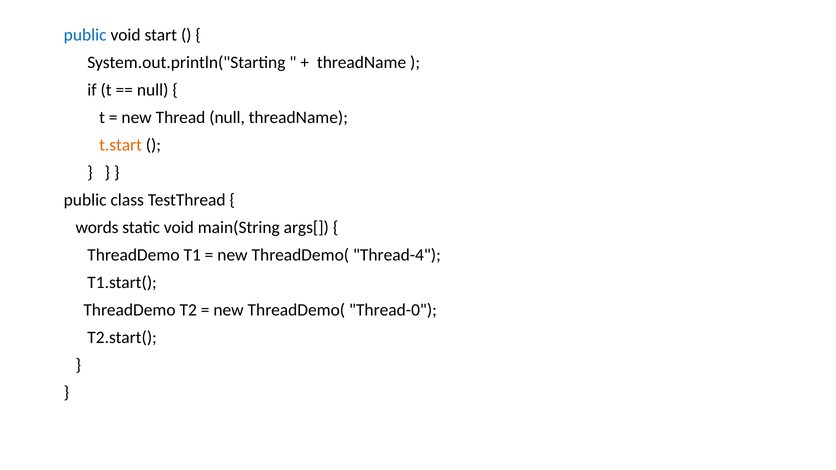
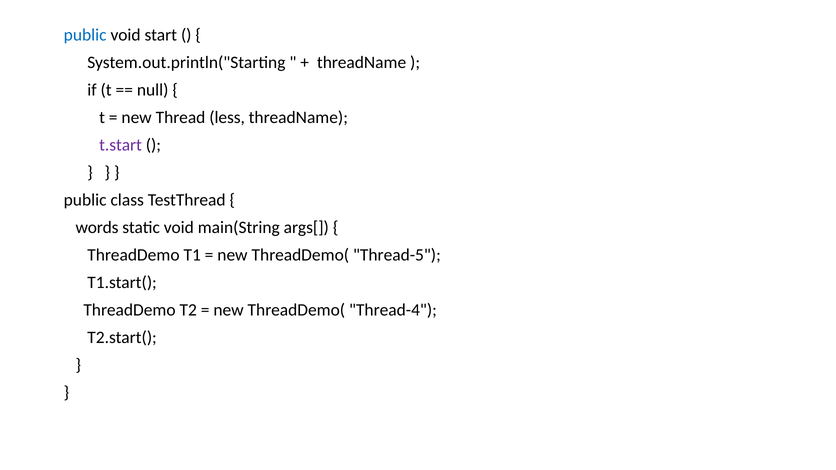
Thread null: null -> less
t.start colour: orange -> purple
Thread-4: Thread-4 -> Thread-5
Thread-0: Thread-0 -> Thread-4
